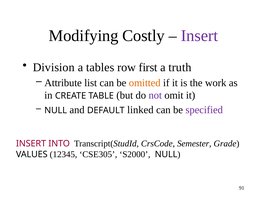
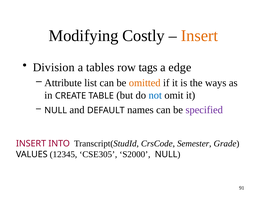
Insert at (199, 36) colour: purple -> orange
first: first -> tags
truth: truth -> edge
work: work -> ways
not colour: purple -> blue
linked: linked -> names
